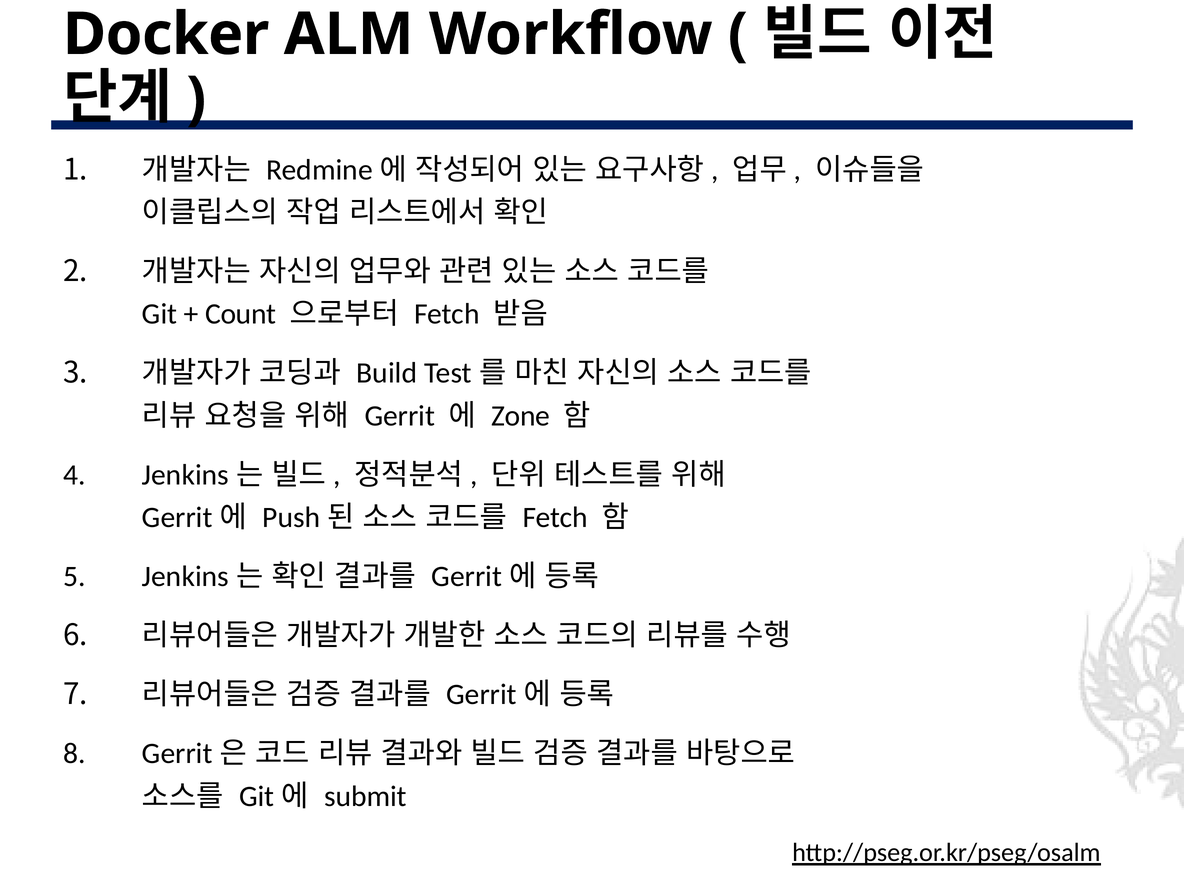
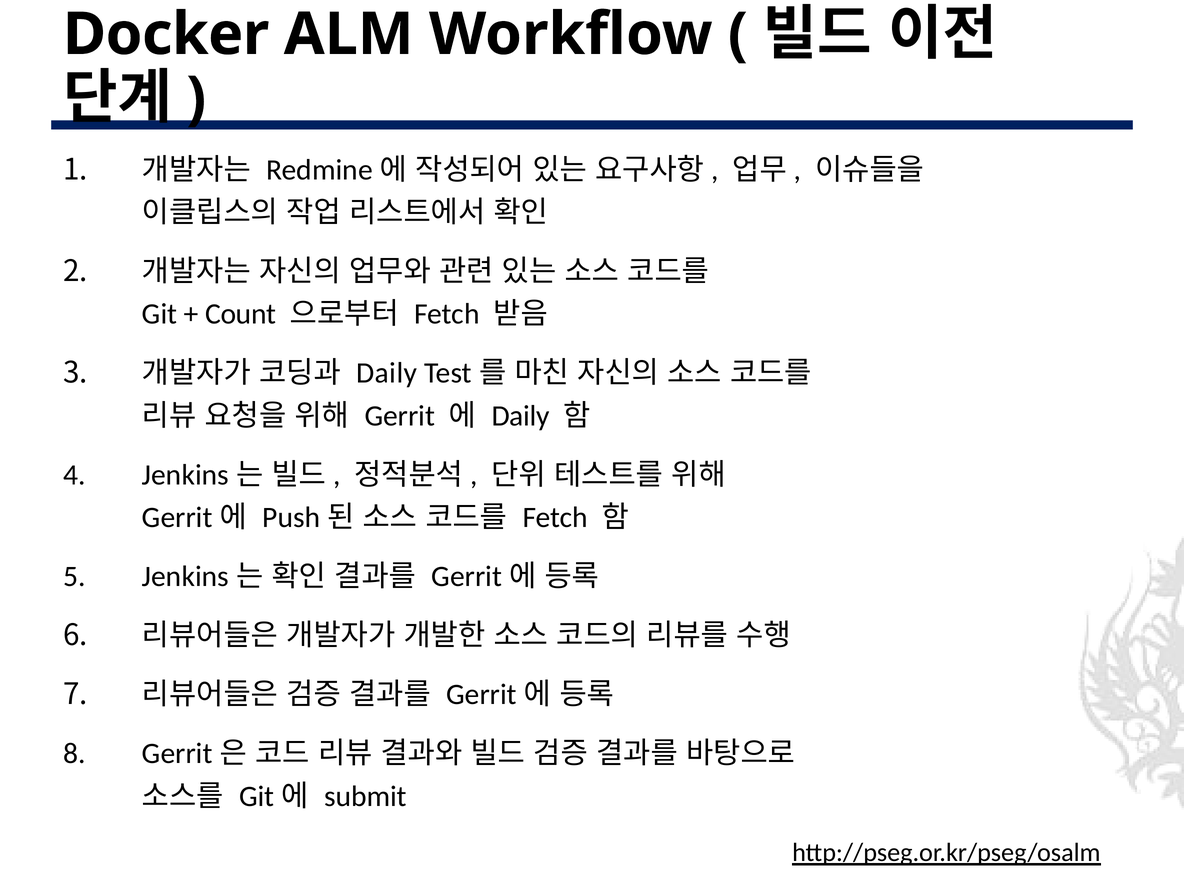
Build at (387, 373): Build -> Daily
Zone at (521, 416): Zone -> Daily
